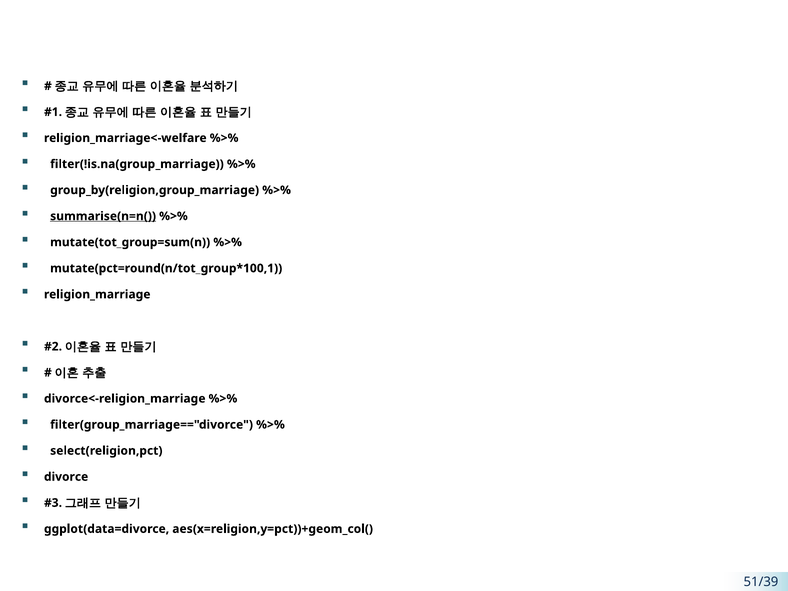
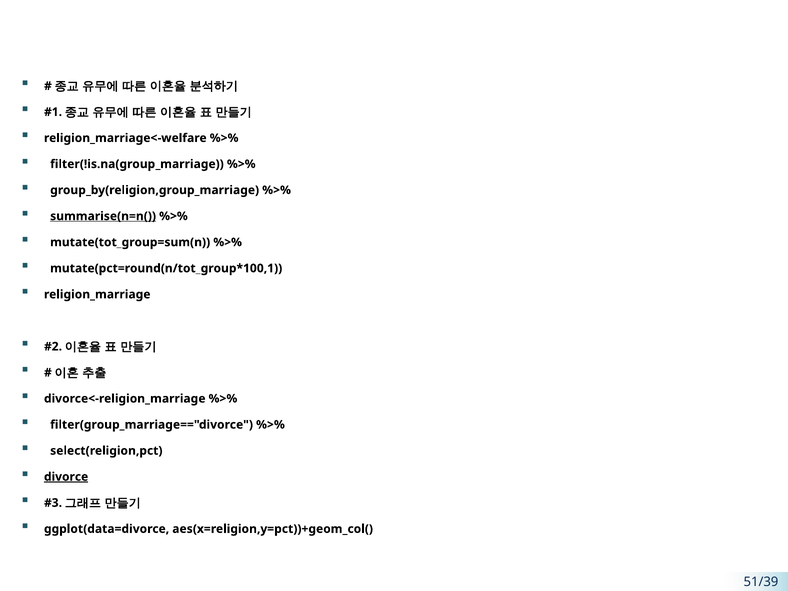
divorce underline: none -> present
